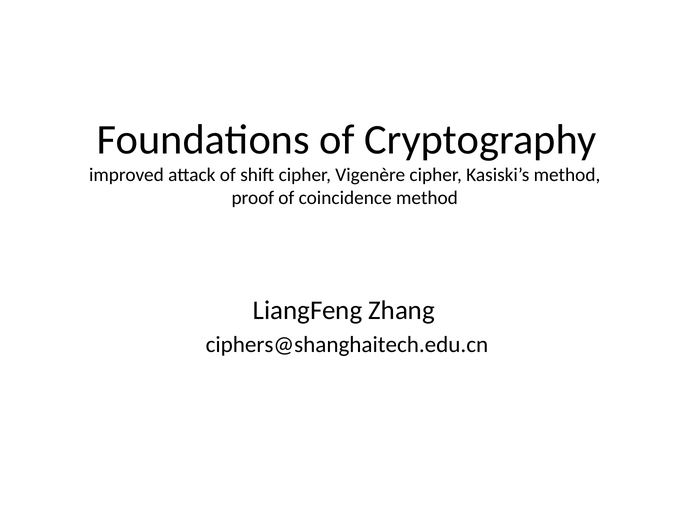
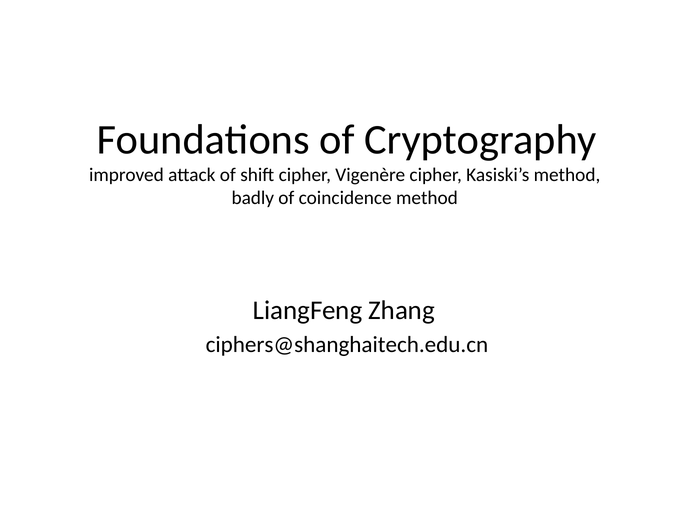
proof: proof -> badly
